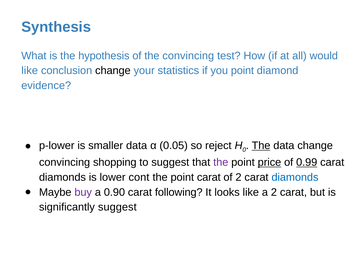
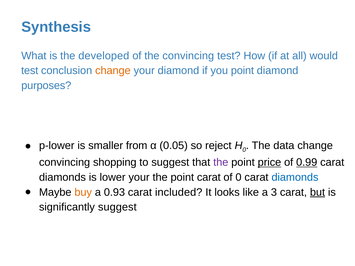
hypothesis: hypothesis -> developed
like at (30, 71): like -> test
change at (113, 71) colour: black -> orange
your statistics: statistics -> diamond
evidence: evidence -> purposes
smaller data: data -> from
The at (261, 146) underline: present -> none
lower cont: cont -> your
of 2: 2 -> 0
buy colour: purple -> orange
0.90: 0.90 -> 0.93
following: following -> included
a 2: 2 -> 3
but underline: none -> present
